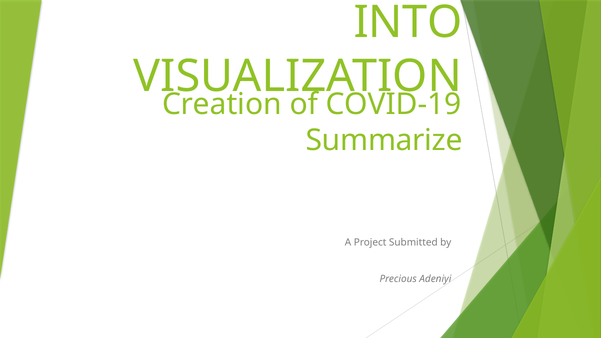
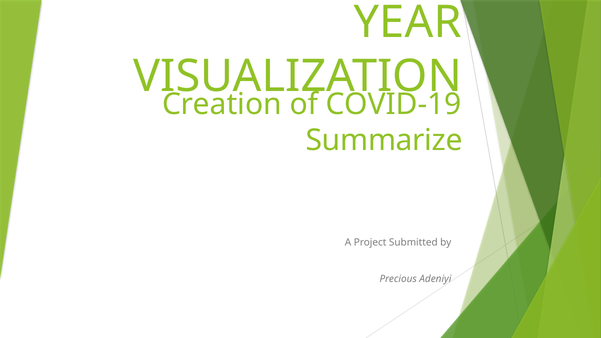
INTO: INTO -> YEAR
